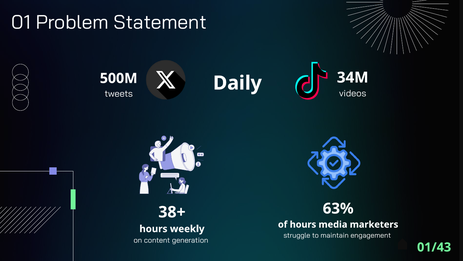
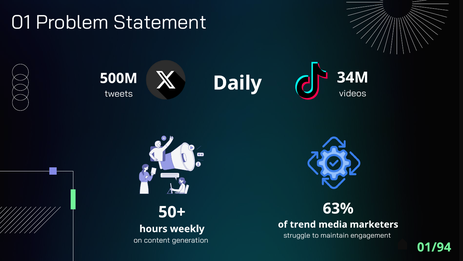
38+: 38+ -> 50+
of hours: hours -> trend
01/43: 01/43 -> 01/94
